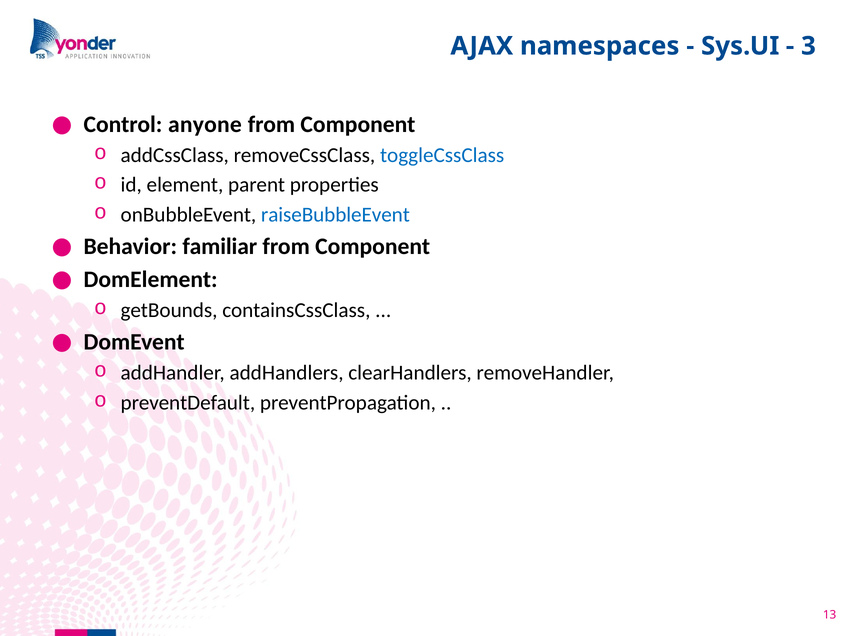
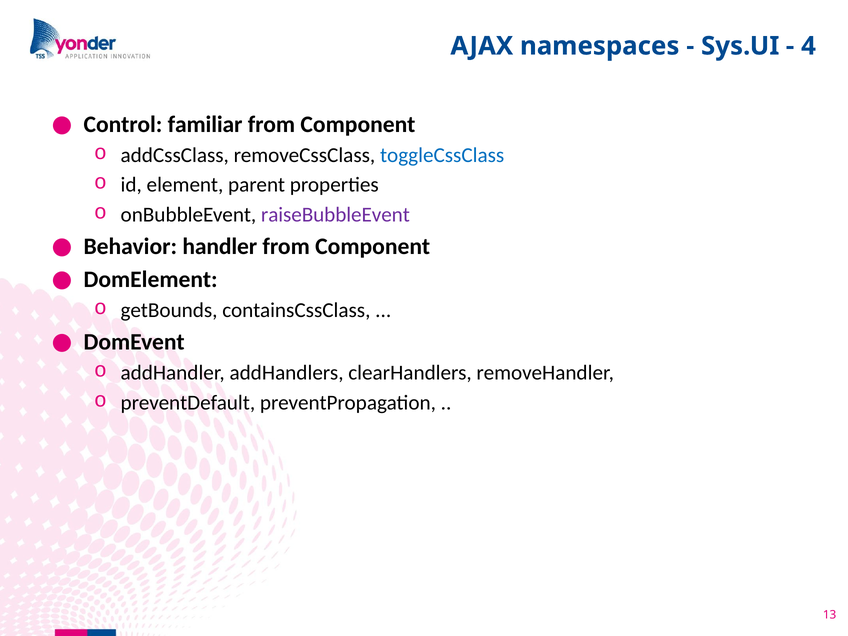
3: 3 -> 4
anyone: anyone -> familiar
raiseBubbleEvent colour: blue -> purple
familiar: familiar -> handler
